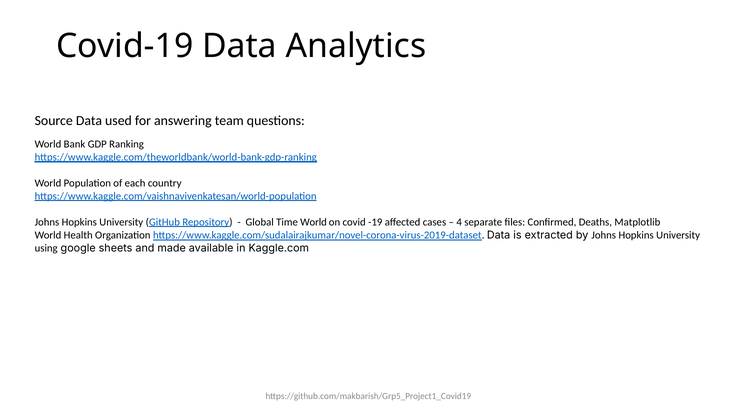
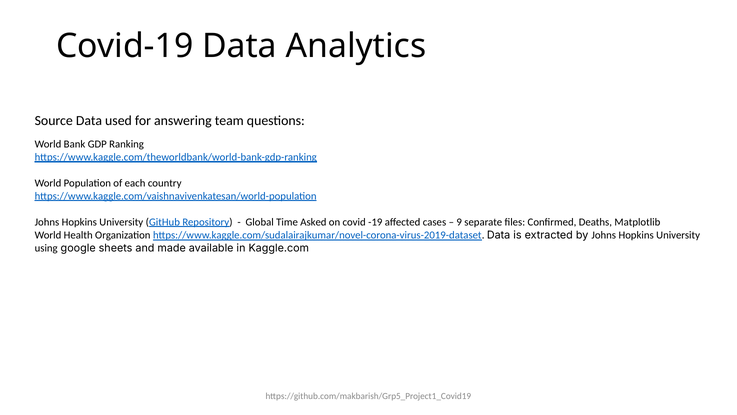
Time World: World -> Asked
4: 4 -> 9
